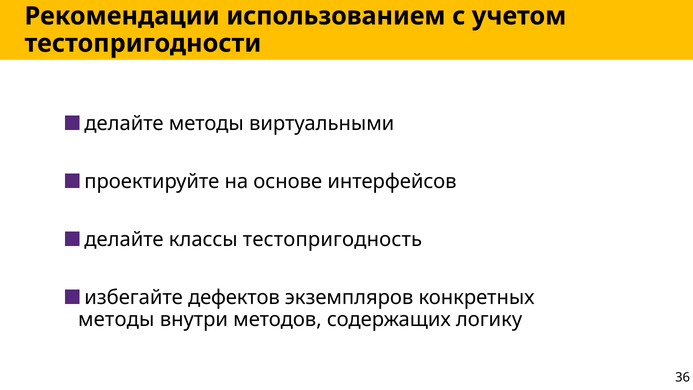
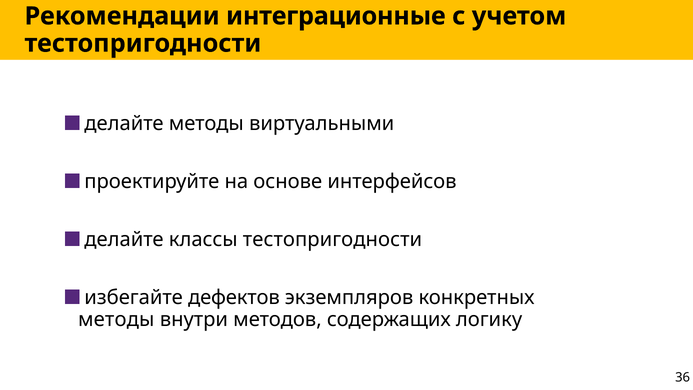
использованием: использованием -> интеграционные
классы тестопригодность: тестопригодность -> тестопригодности
